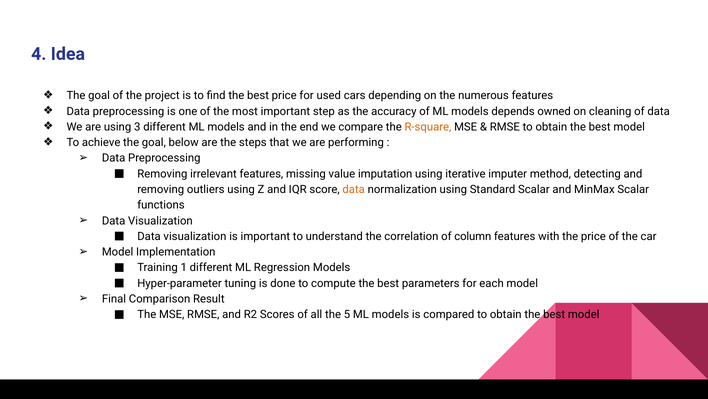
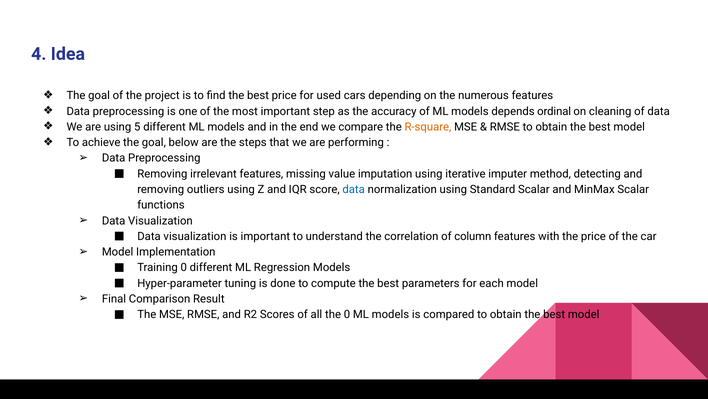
owned: owned -> ordinal
3: 3 -> 5
data at (354, 189) colour: orange -> blue
Training 1: 1 -> 0
the 5: 5 -> 0
